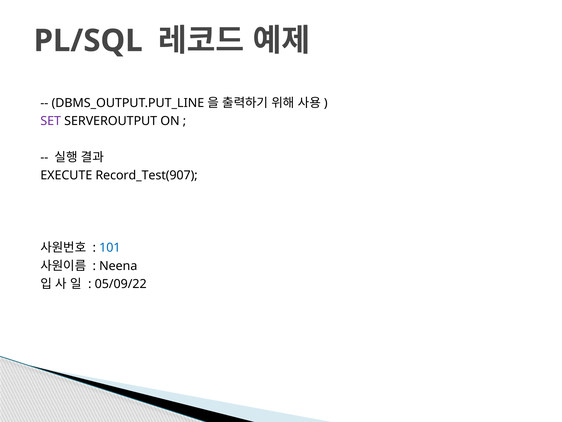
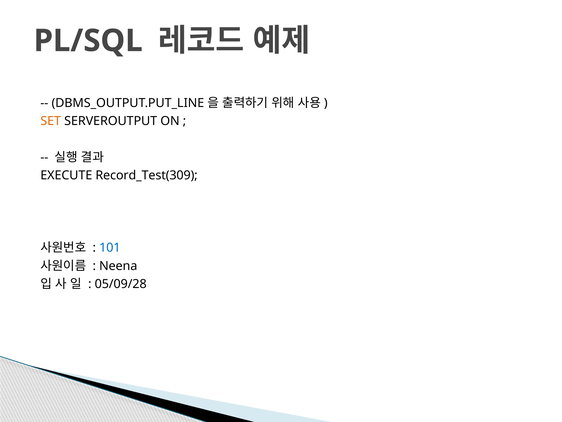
SET colour: purple -> orange
Record_Test(907: Record_Test(907 -> Record_Test(309
05/09/22: 05/09/22 -> 05/09/28
